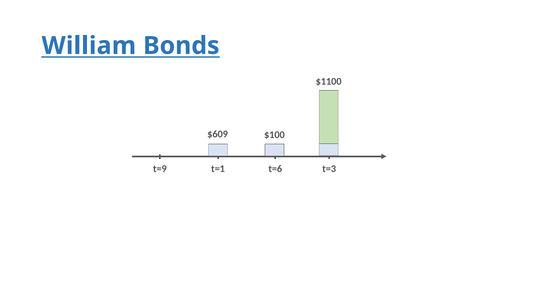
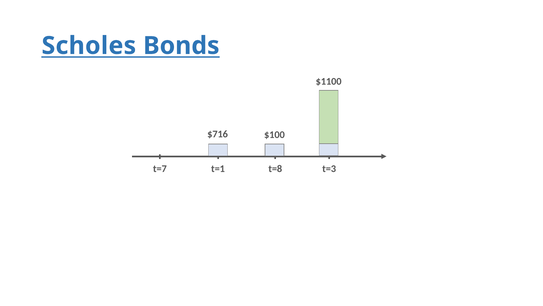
William: William -> Scholes
$609: $609 -> $716
t=9: t=9 -> t=7
t=6: t=6 -> t=8
